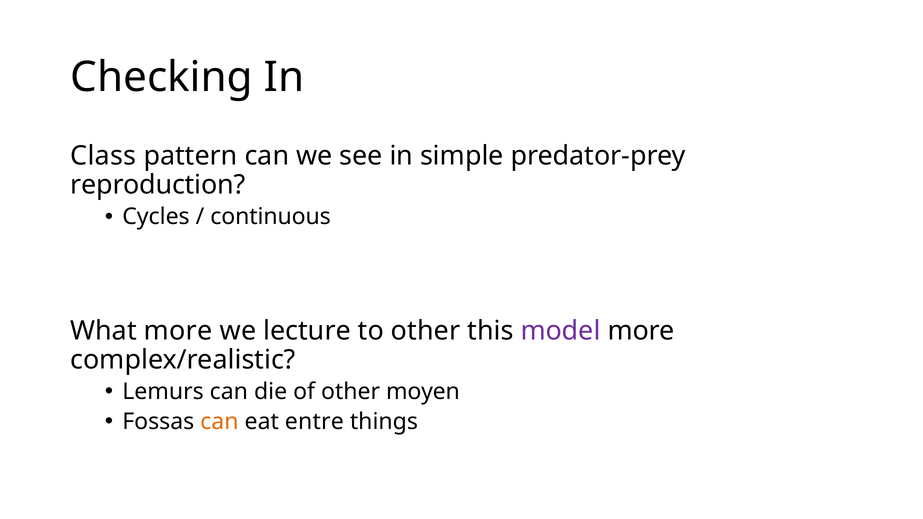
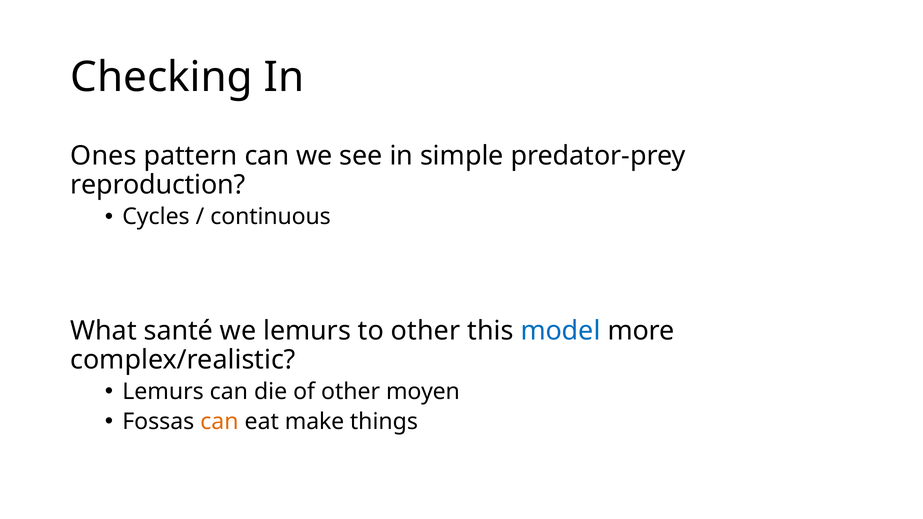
Class: Class -> Ones
What more: more -> santé
we lecture: lecture -> lemurs
model colour: purple -> blue
entre: entre -> make
